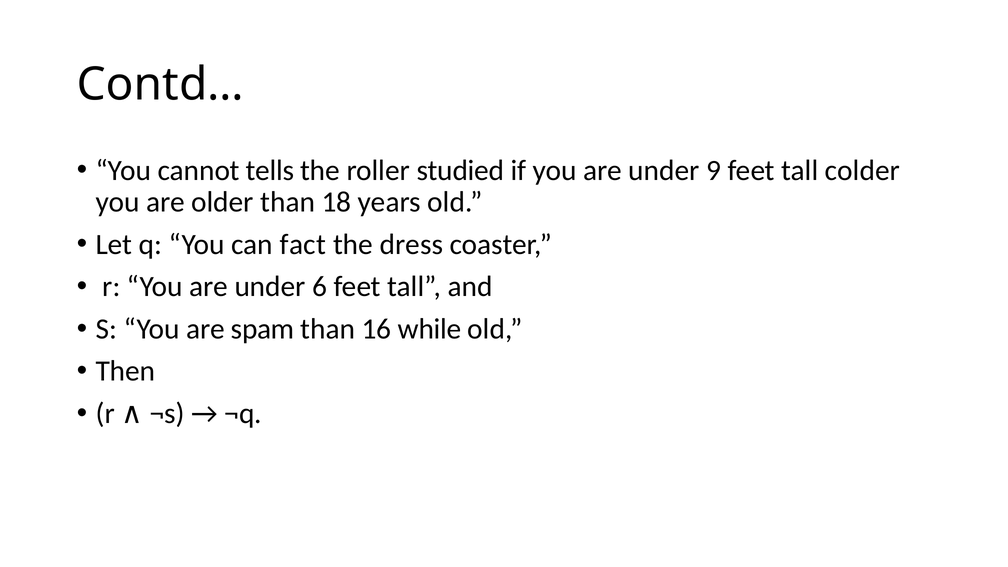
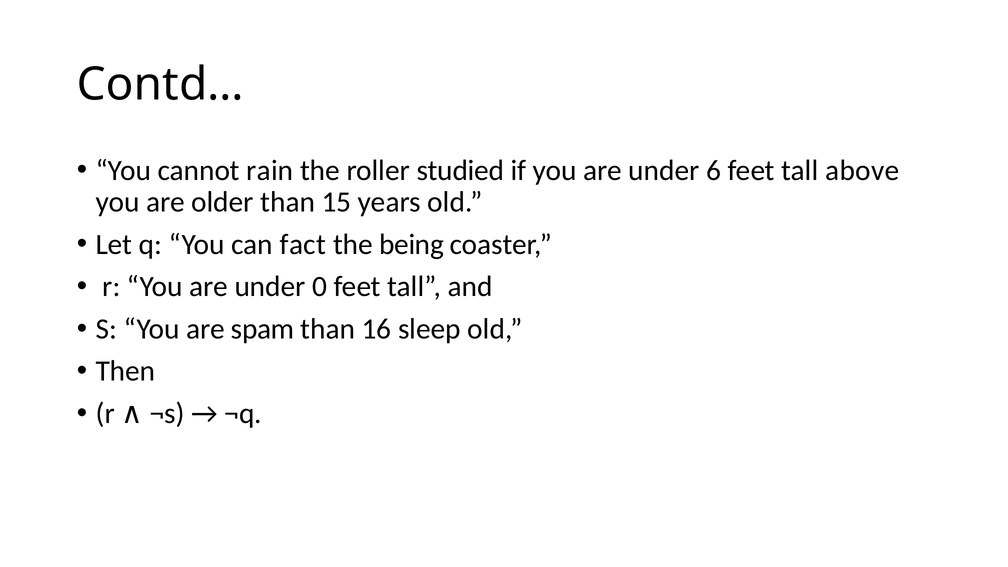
tells: tells -> rain
9: 9 -> 6
colder: colder -> above
18: 18 -> 15
dress: dress -> being
6: 6 -> 0
while: while -> sleep
